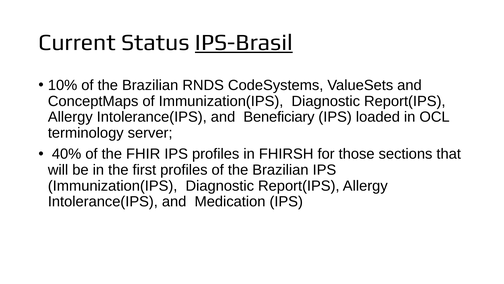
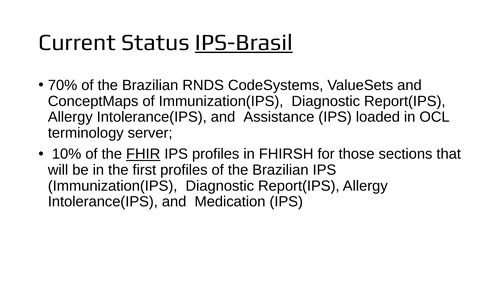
10%: 10% -> 70%
Beneficiary: Beneficiary -> Assistance
40%: 40% -> 10%
FHIR underline: none -> present
